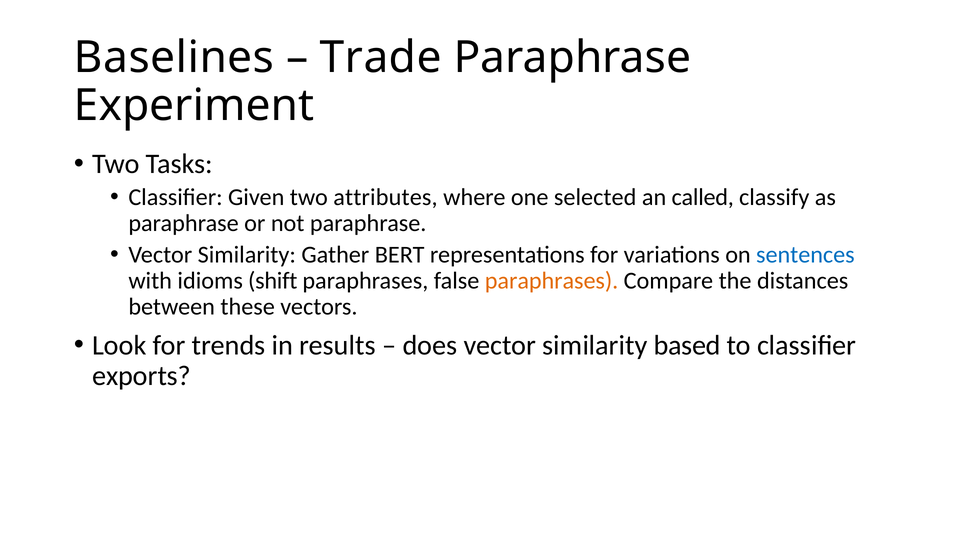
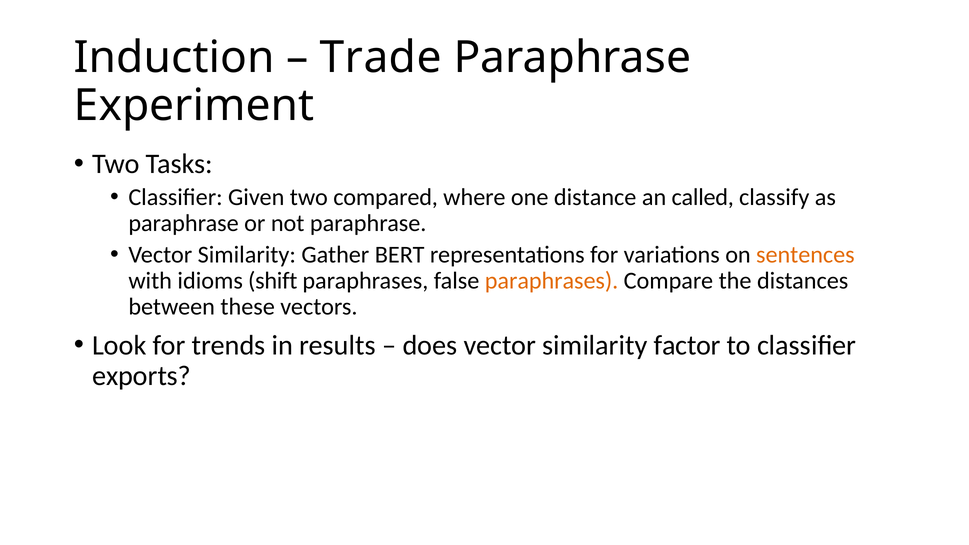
Baselines: Baselines -> Induction
attributes: attributes -> compared
selected: selected -> distance
sentences colour: blue -> orange
based: based -> factor
